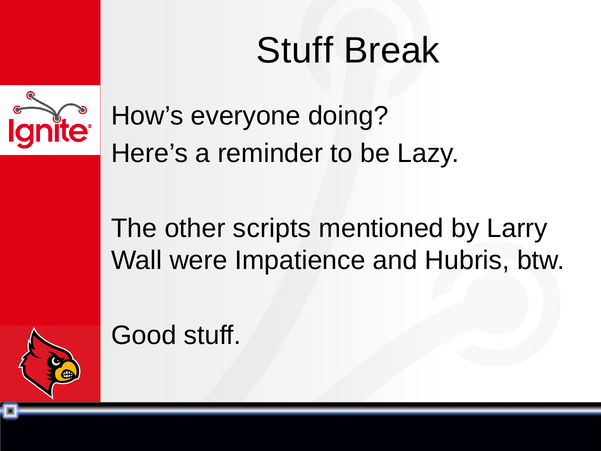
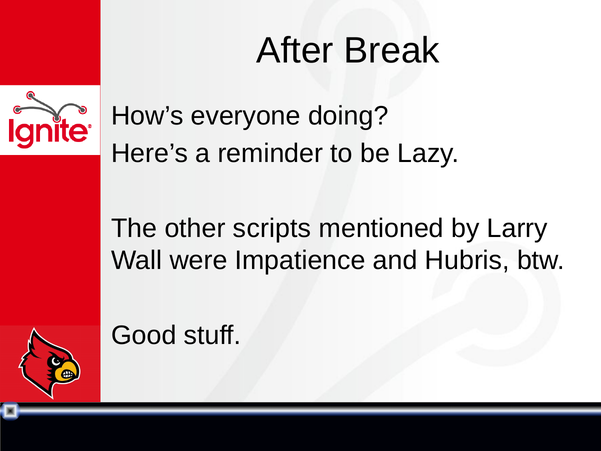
Stuff at (295, 50): Stuff -> After
